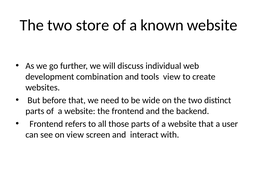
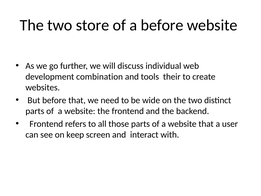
a known: known -> before
tools view: view -> their
on view: view -> keep
